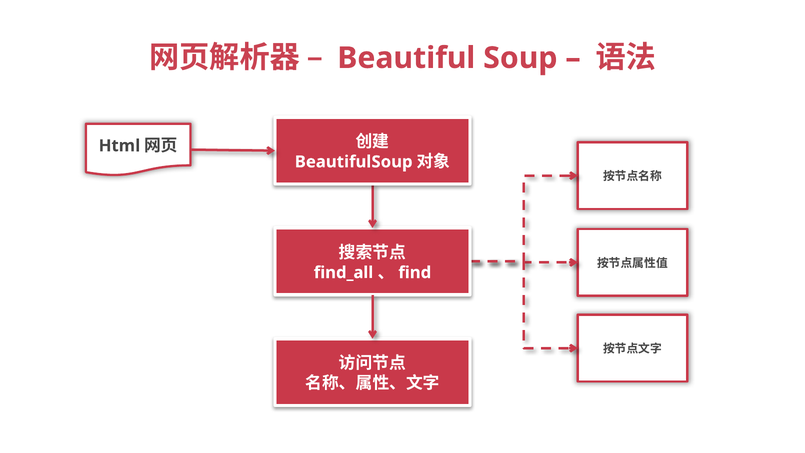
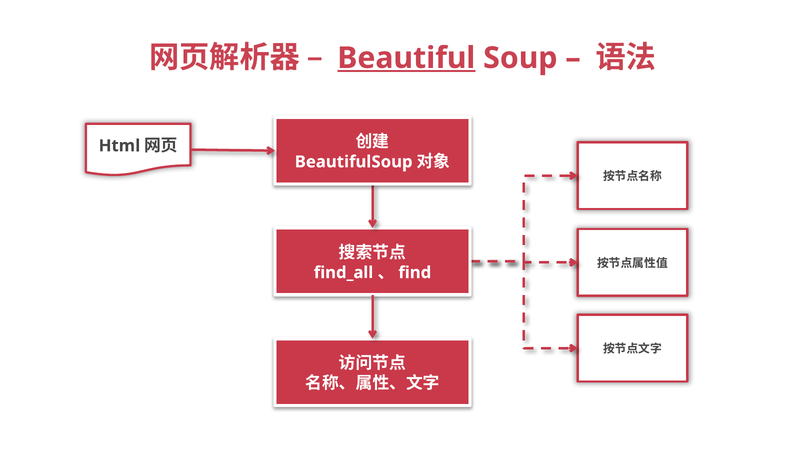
Beautiful underline: none -> present
